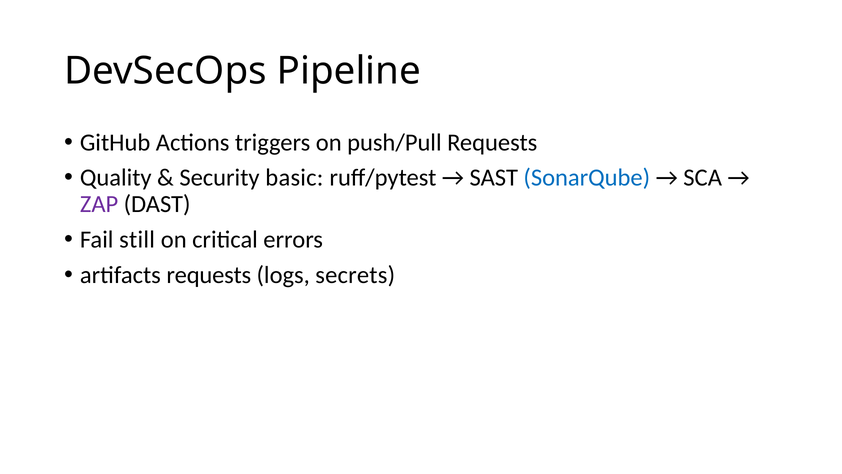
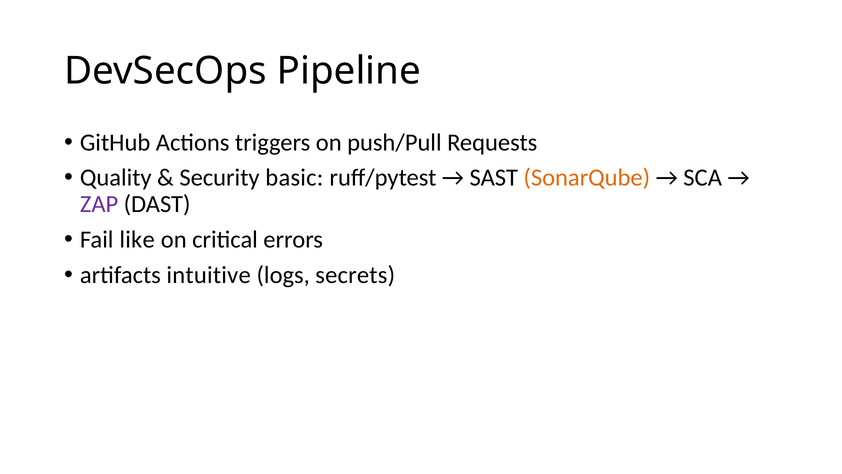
SonarQube colour: blue -> orange
still: still -> like
artifacts requests: requests -> intuitive
